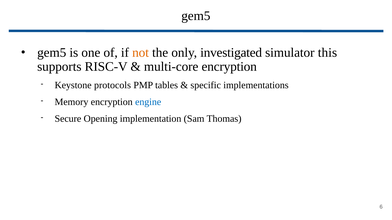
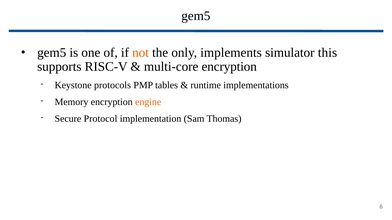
investigated: investigated -> implements
specific: specific -> runtime
engine colour: blue -> orange
Opening: Opening -> Protocol
